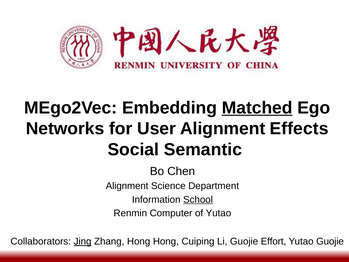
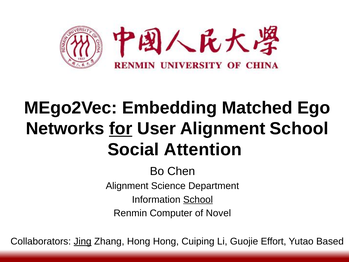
Matched underline: present -> none
for underline: none -> present
Alignment Effects: Effects -> School
Semantic: Semantic -> Attention
of Yutao: Yutao -> Novel
Yutao Guojie: Guojie -> Based
